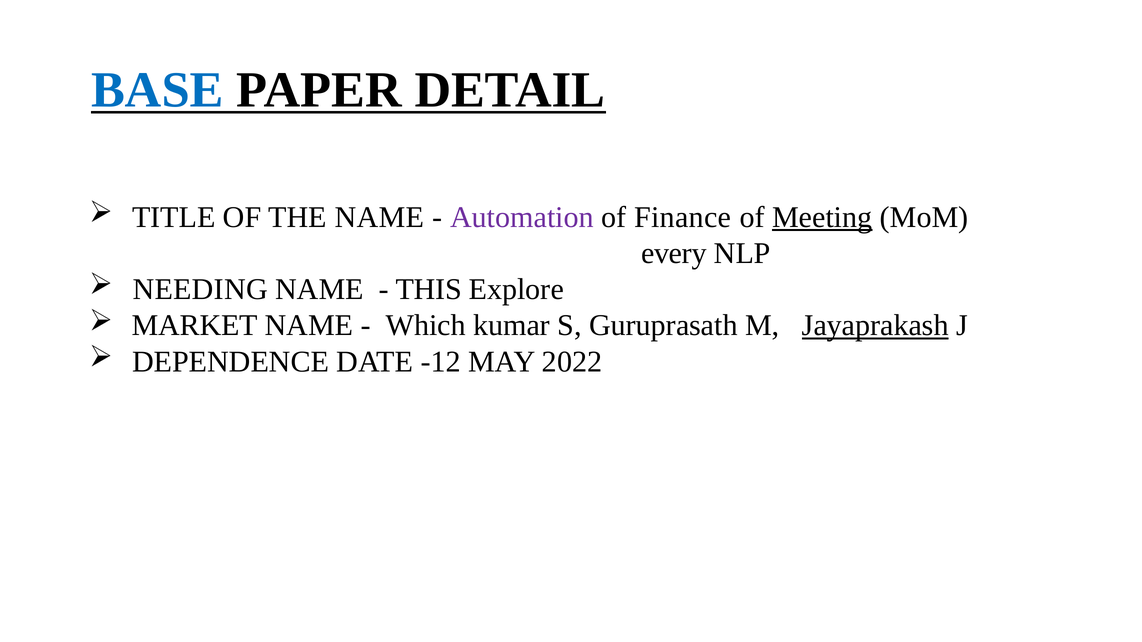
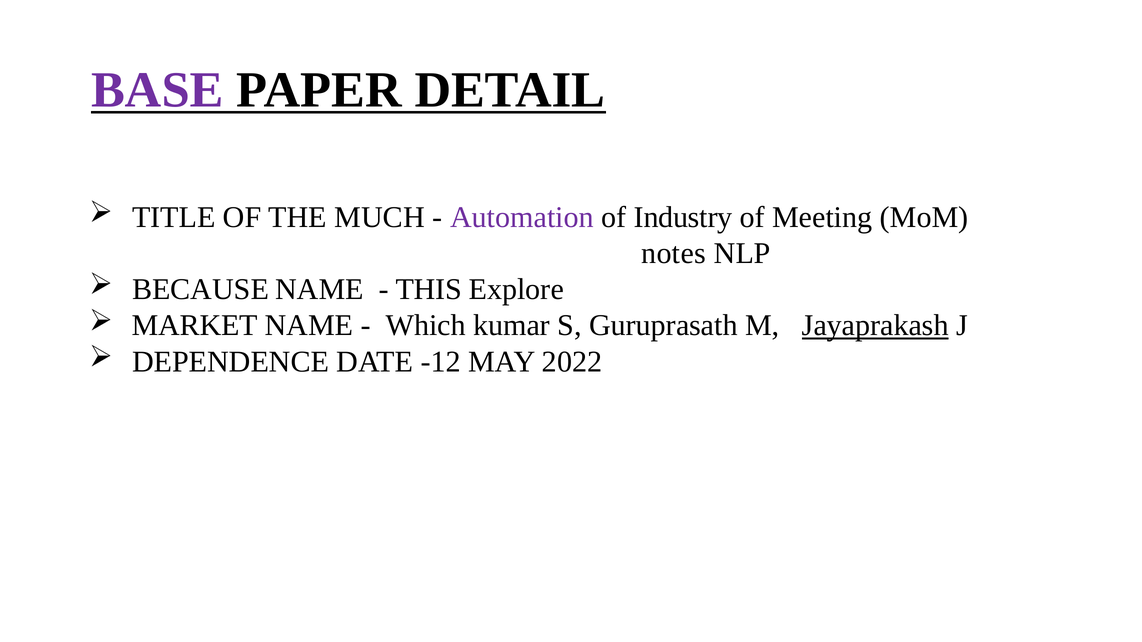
BASE colour: blue -> purple
THE NAME: NAME -> MUCH
Finance: Finance -> Industry
Meeting underline: present -> none
every: every -> notes
NEEDING: NEEDING -> BECAUSE
